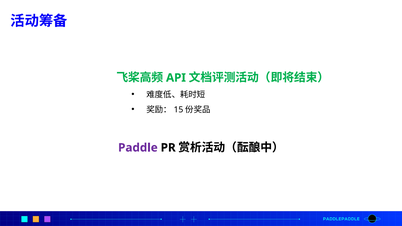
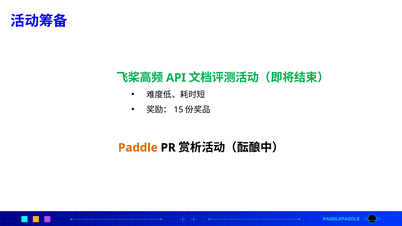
Paddle colour: purple -> orange
